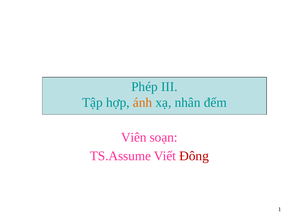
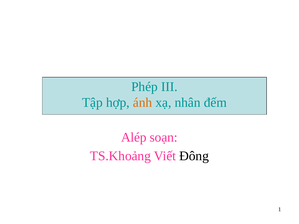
Viên: Viên -> Alép
TS.Assume: TS.Assume -> TS.Khoảng
Đông colour: red -> black
